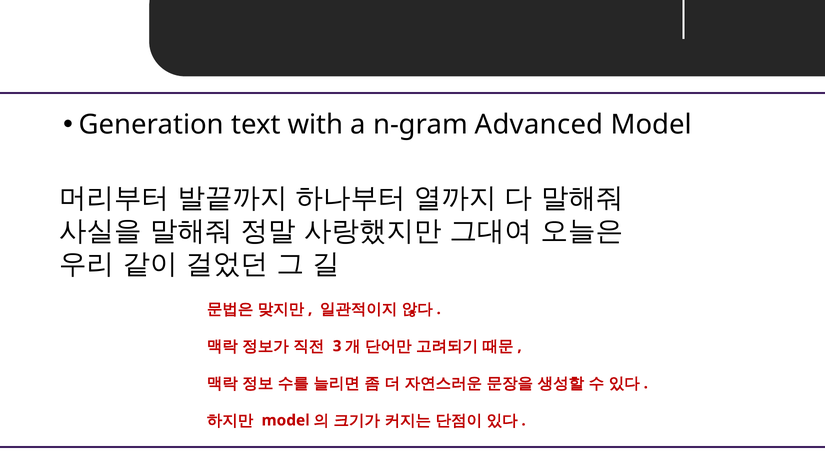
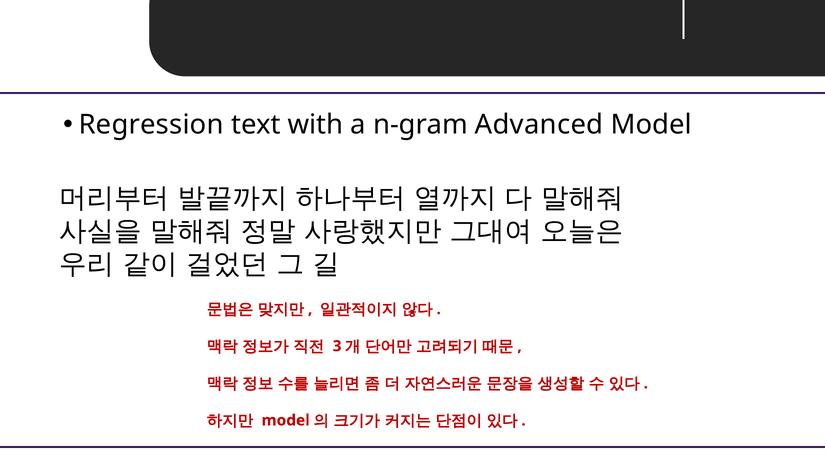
Generation: Generation -> Regression
